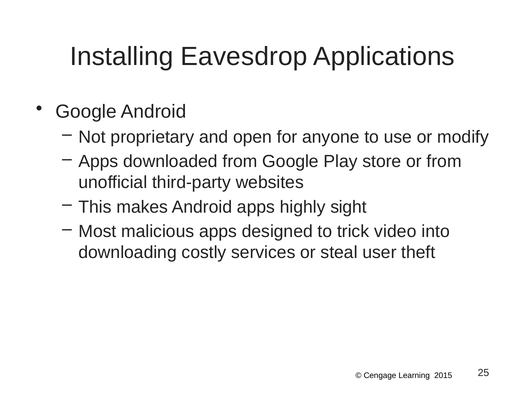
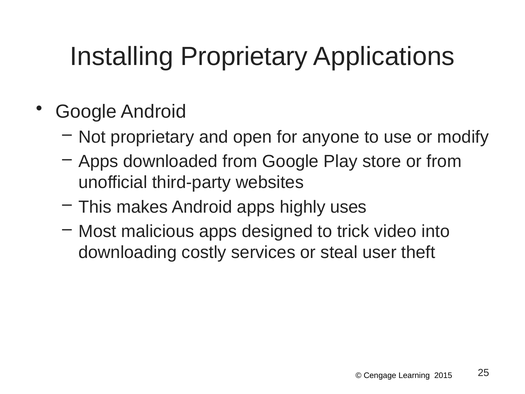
Installing Eavesdrop: Eavesdrop -> Proprietary
sight: sight -> uses
